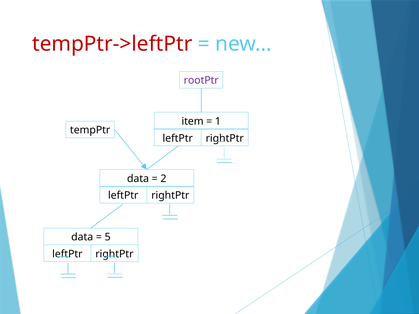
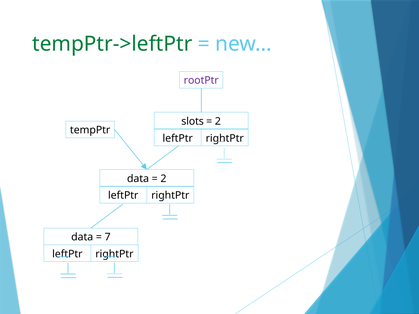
tempPtr->leftPtr colour: red -> green
item: item -> slots
1 at (218, 121): 1 -> 2
5: 5 -> 7
